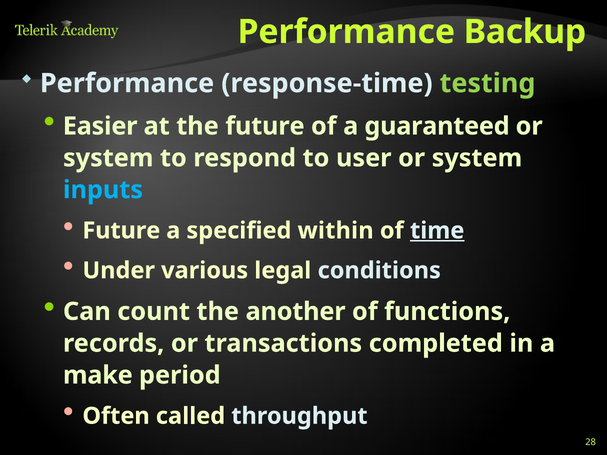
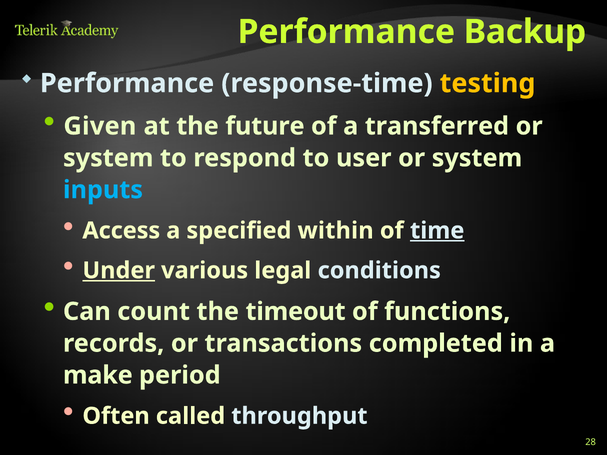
testing colour: light green -> yellow
Easier: Easier -> Given
guaranteed: guaranteed -> transferred
Future at (121, 231): Future -> Access
Under underline: none -> present
another: another -> timeout
